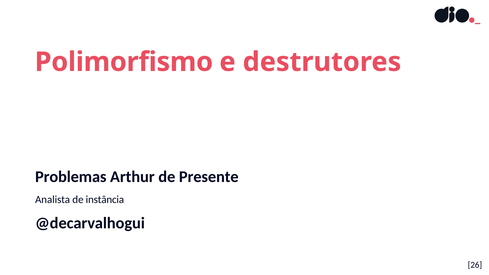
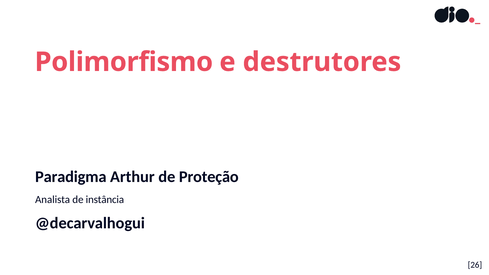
Problemas: Problemas -> Paradigma
Presente: Presente -> Proteção
